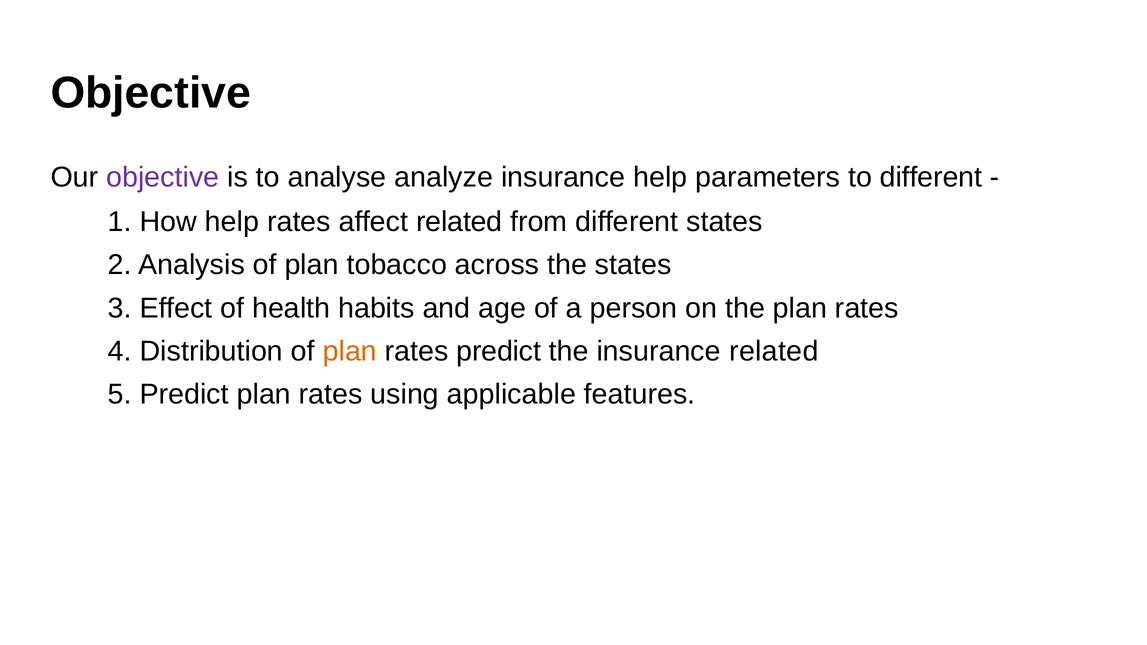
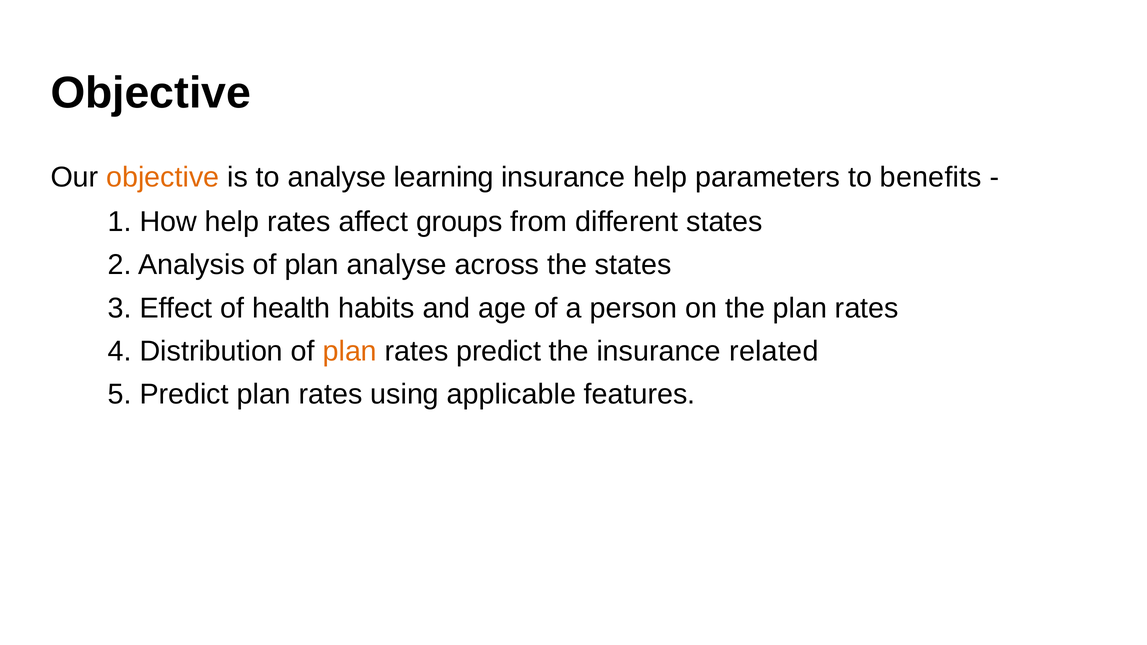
objective at (163, 177) colour: purple -> orange
analyze: analyze -> learning
to different: different -> benefits
affect related: related -> groups
plan tobacco: tobacco -> analyse
